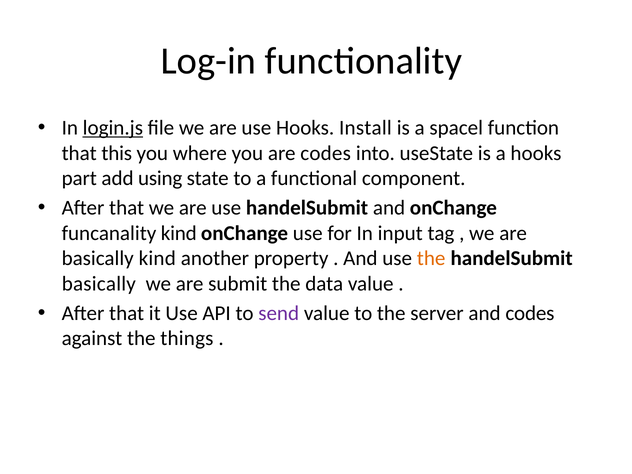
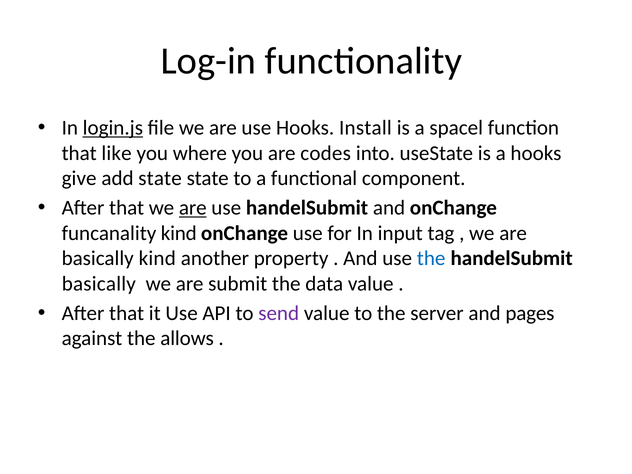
this: this -> like
part: part -> give
add using: using -> state
are at (193, 208) underline: none -> present
the at (431, 258) colour: orange -> blue
and codes: codes -> pages
things: things -> allows
